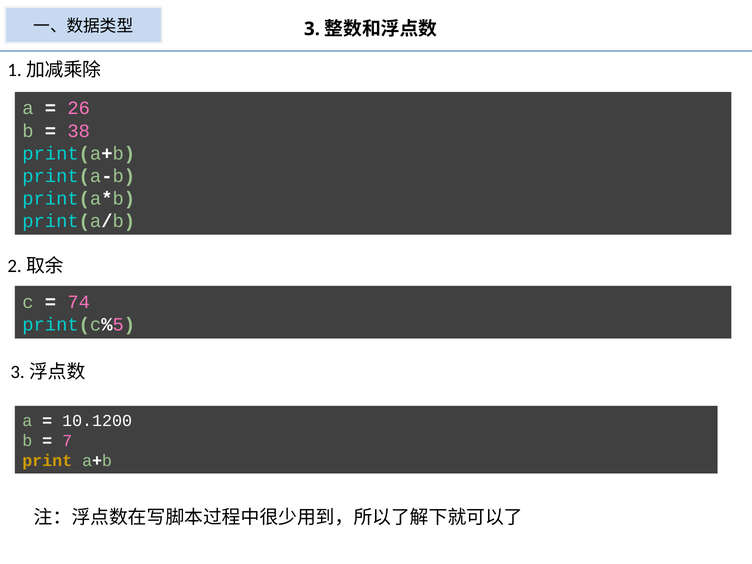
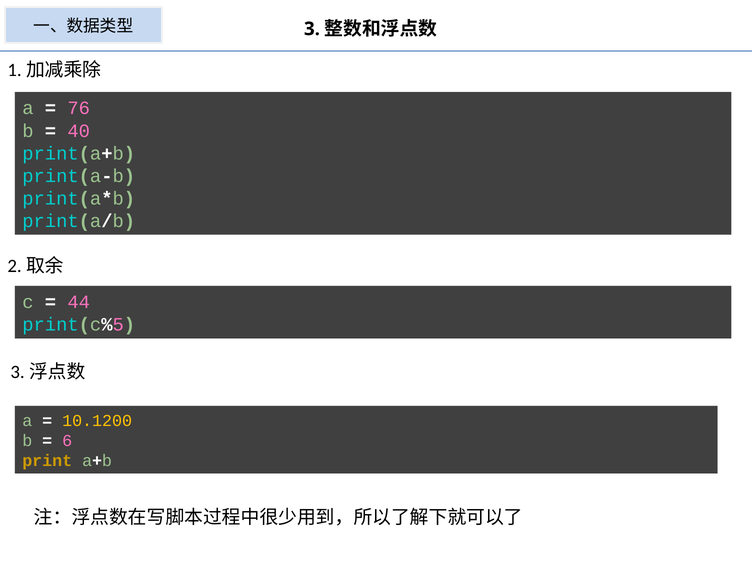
26: 26 -> 76
38: 38 -> 40
74: 74 -> 44
10.1200 colour: white -> yellow
7: 7 -> 6
